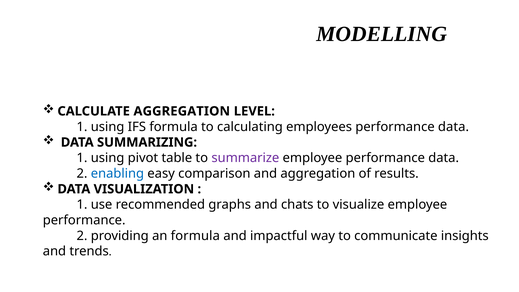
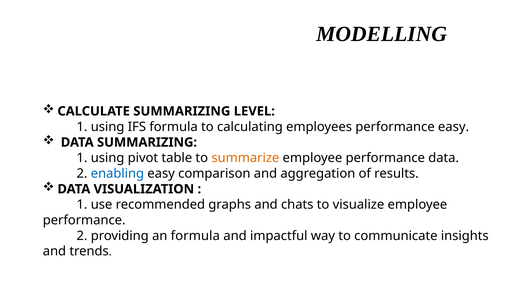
CALCULATE AGGREGATION: AGGREGATION -> SUMMARIZING
employees performance data: data -> easy
summarize colour: purple -> orange
